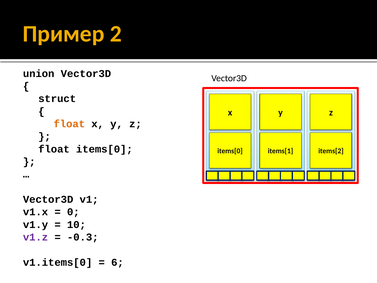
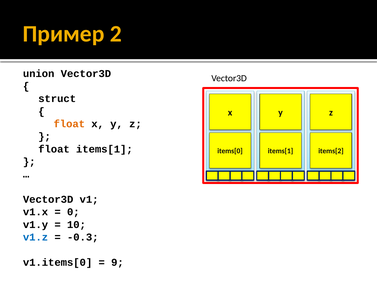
float items[0: items[0 -> items[1
v1.z colour: purple -> blue
6: 6 -> 9
